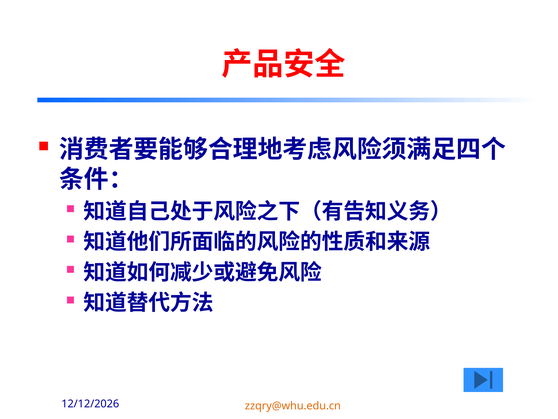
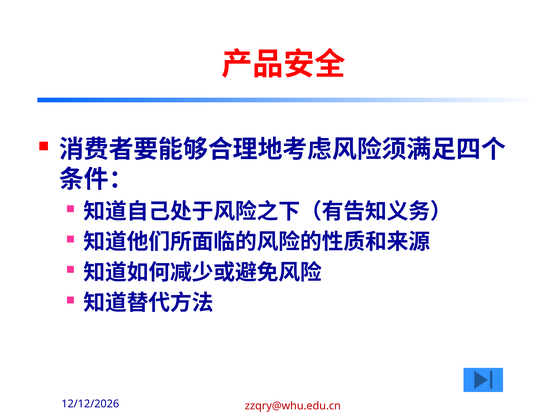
zzqry@whu.edu.cn colour: orange -> red
